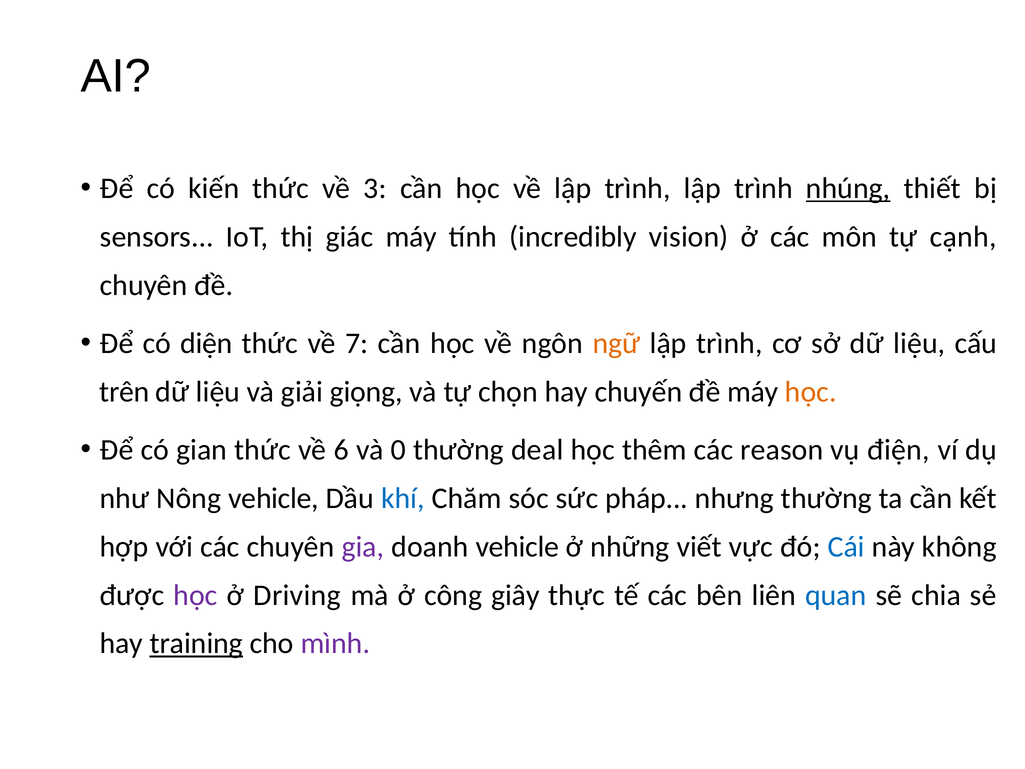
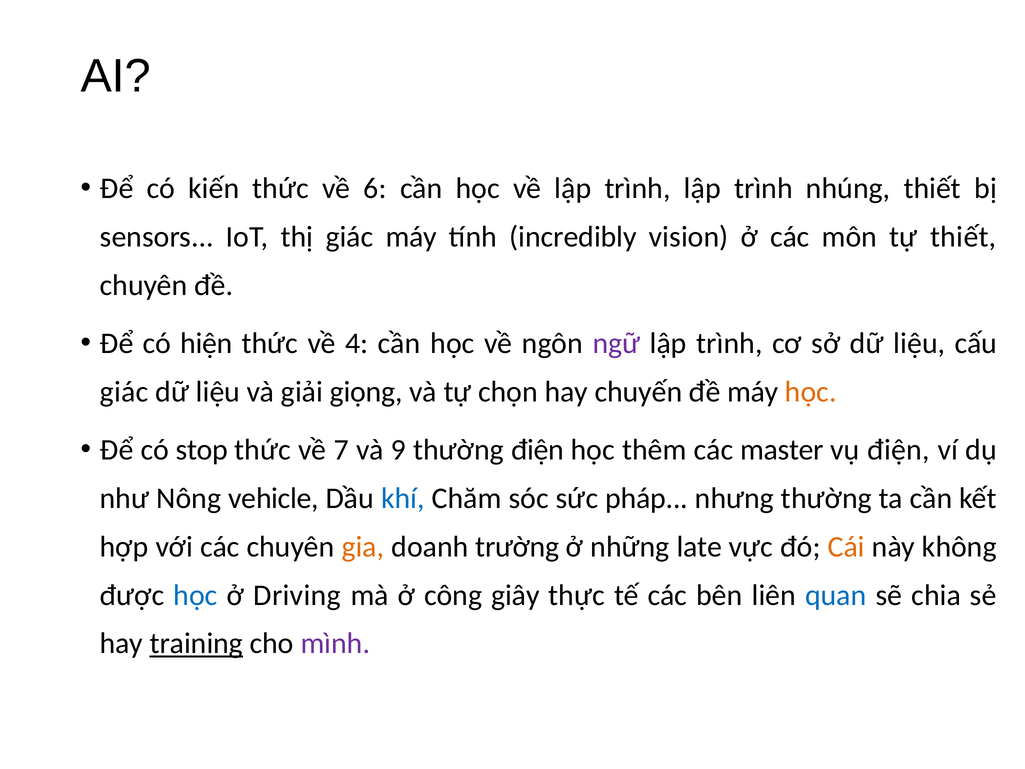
3: 3 -> 6
nhúng underline: present -> none
tự cạnh: cạnh -> thiết
diện: diện -> hiện
7: 7 -> 4
ngữ colour: orange -> purple
trên at (124, 392): trên -> giác
gian: gian -> stop
6: 6 -> 7
0: 0 -> 9
thường deal: deal -> điện
reason: reason -> master
gia colour: purple -> orange
doanh vehicle: vehicle -> trường
viết: viết -> late
Cái colour: blue -> orange
học at (195, 595) colour: purple -> blue
